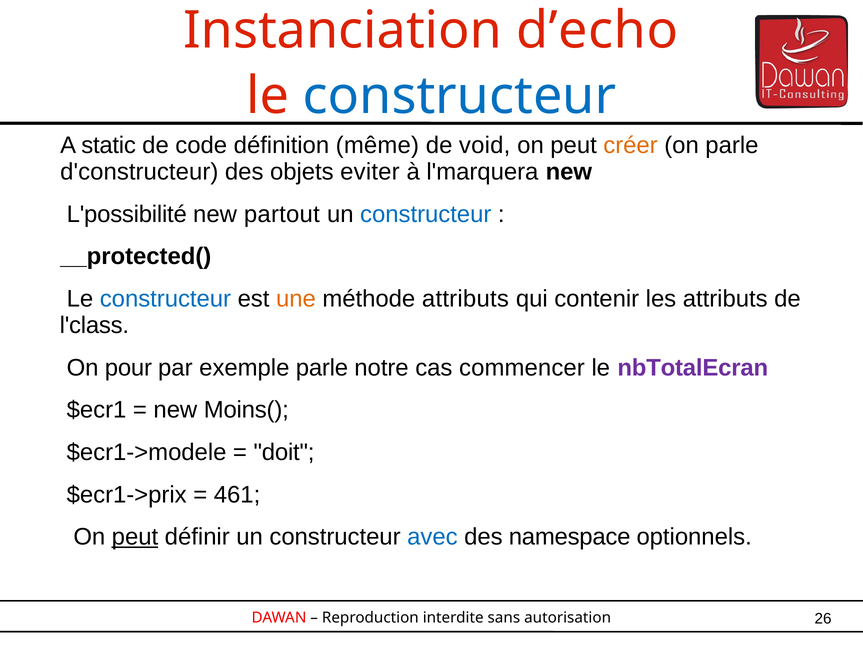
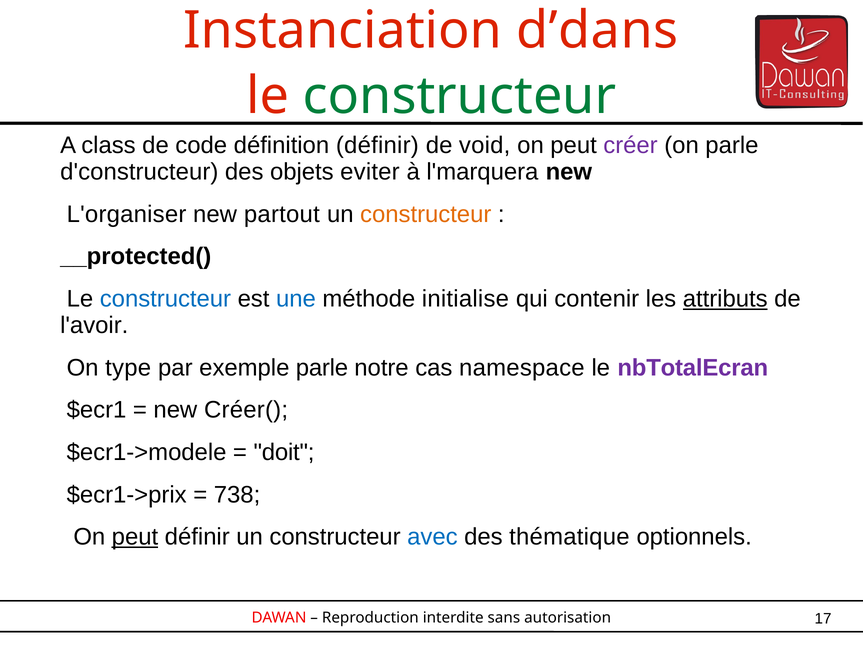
d’echo: d’echo -> d’dans
constructeur at (460, 96) colour: blue -> green
static: static -> class
définition même: même -> définir
créer colour: orange -> purple
L'possibilité: L'possibilité -> L'organiser
constructeur at (426, 214) colour: blue -> orange
une colour: orange -> blue
méthode attributs: attributs -> initialise
attributs at (725, 299) underline: none -> present
l'class: l'class -> l'avoir
pour: pour -> type
commencer: commencer -> namespace
Moins(: Moins( -> Créer(
461: 461 -> 738
namespace: namespace -> thématique
26: 26 -> 17
